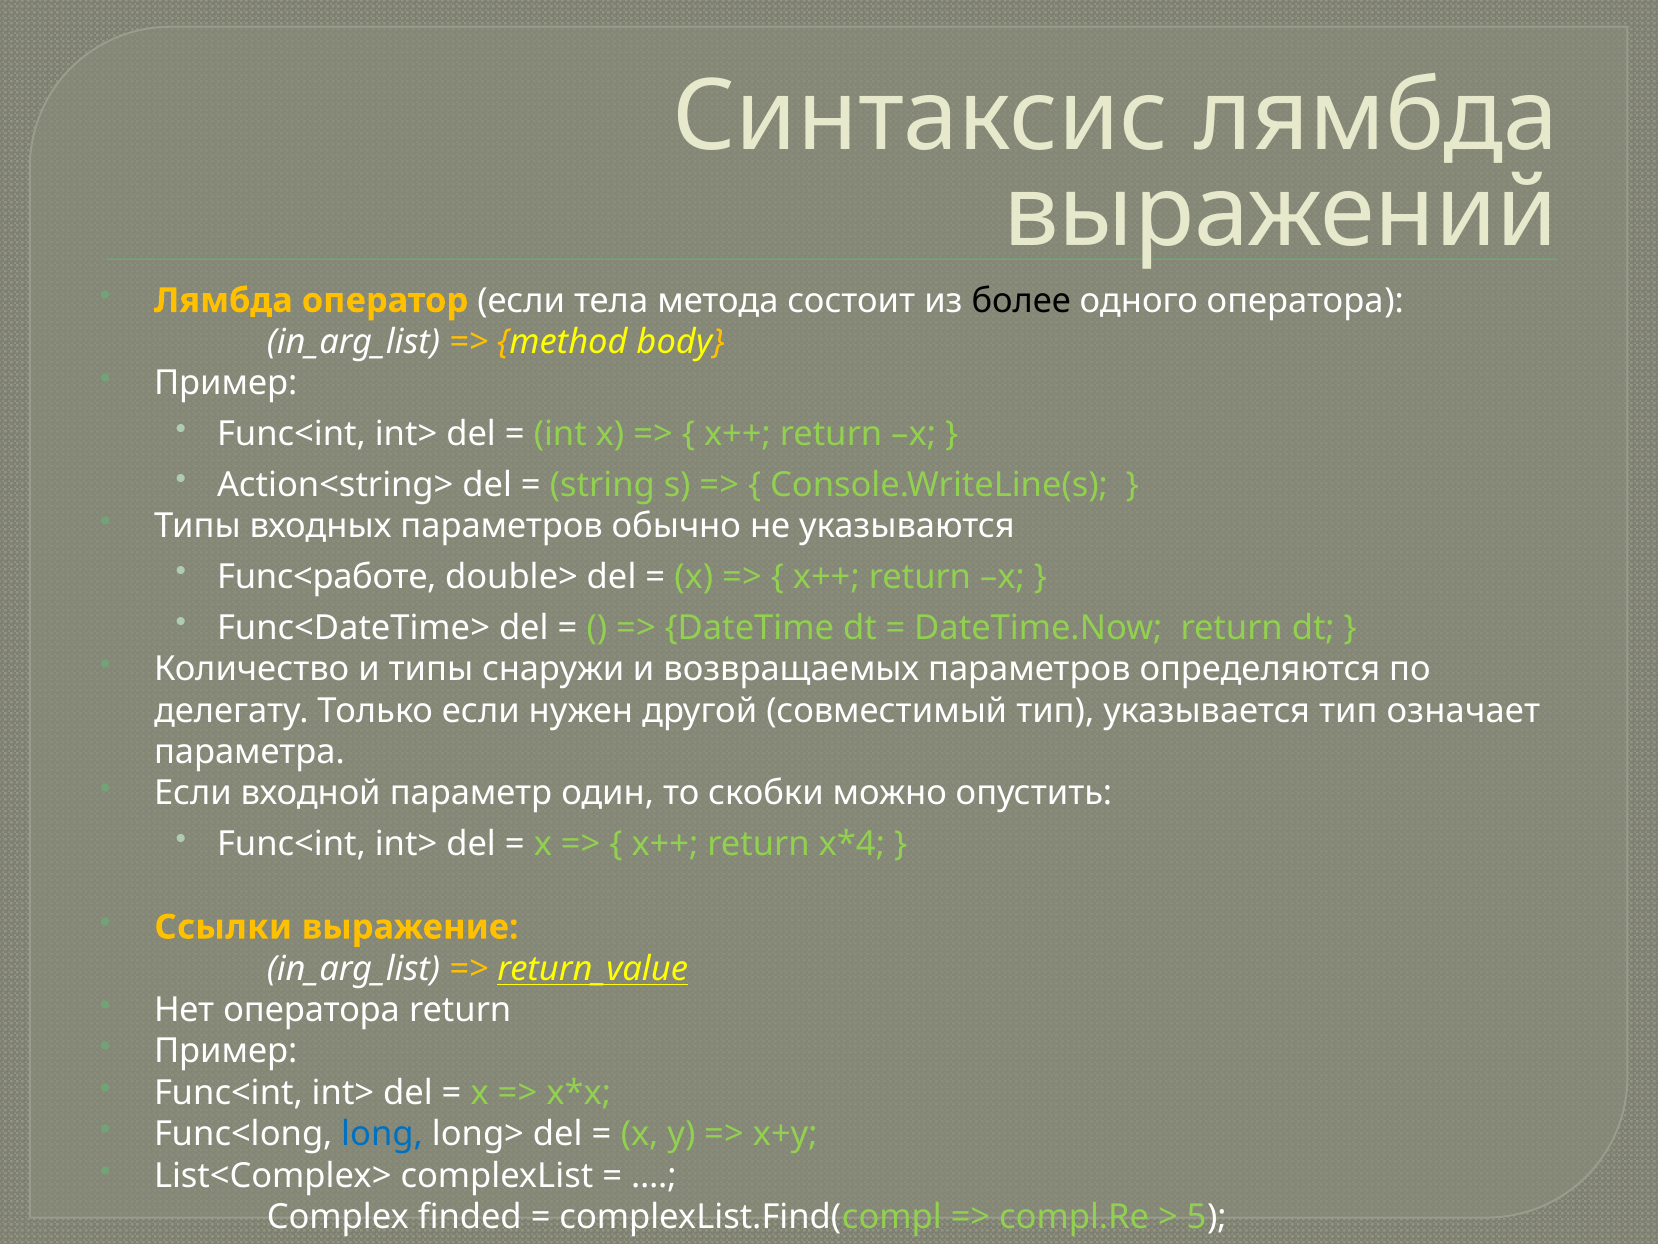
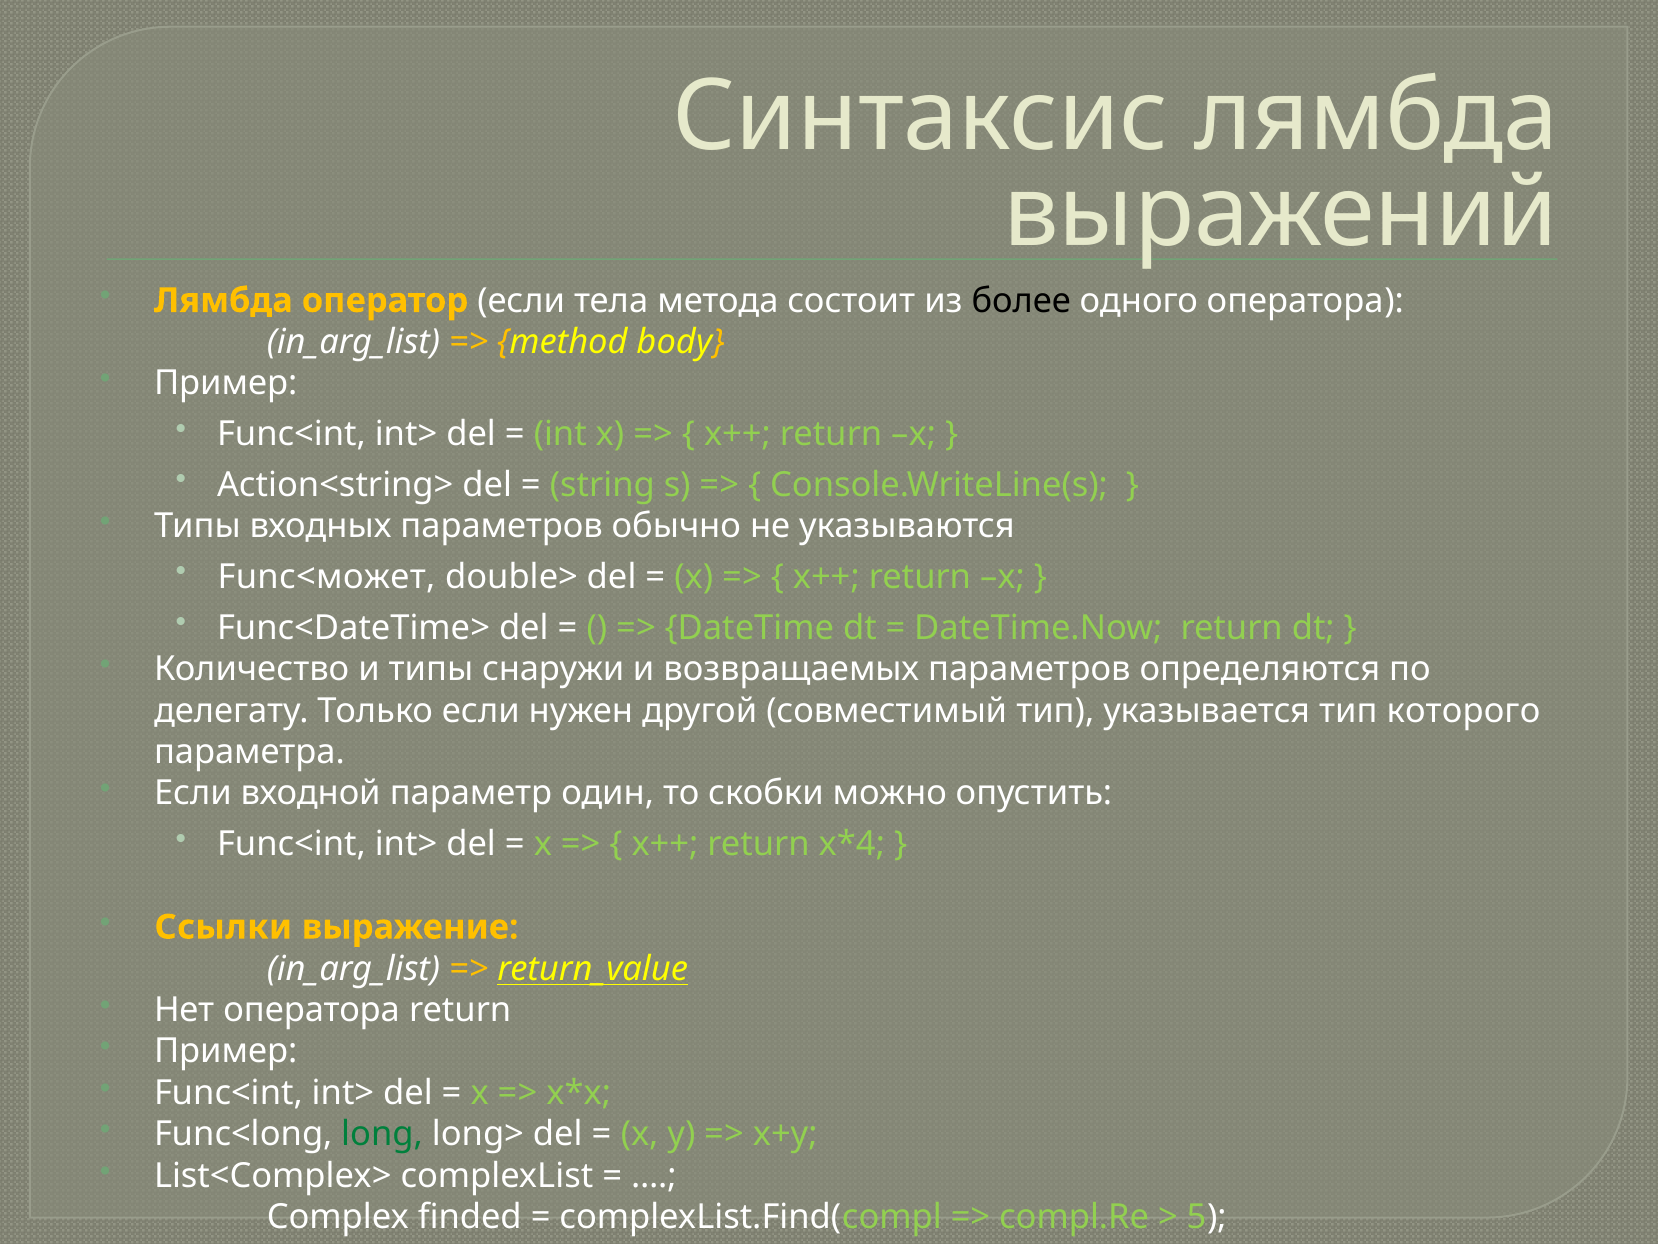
Func<работе: Func<работе -> Func<может
означает: означает -> которого
long colour: blue -> green
